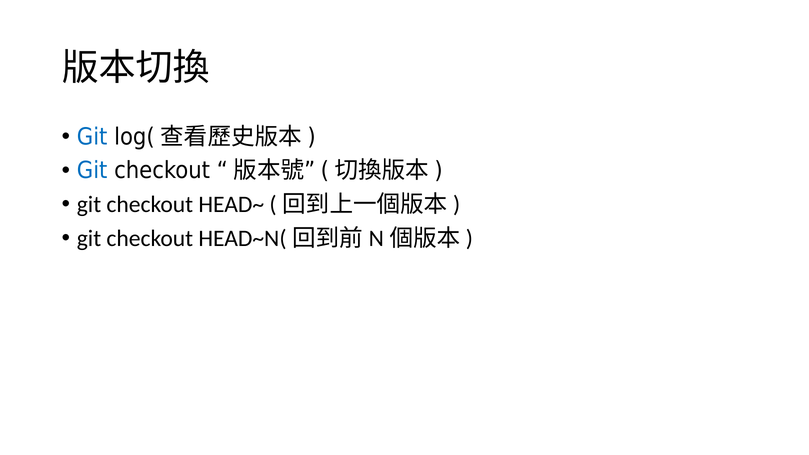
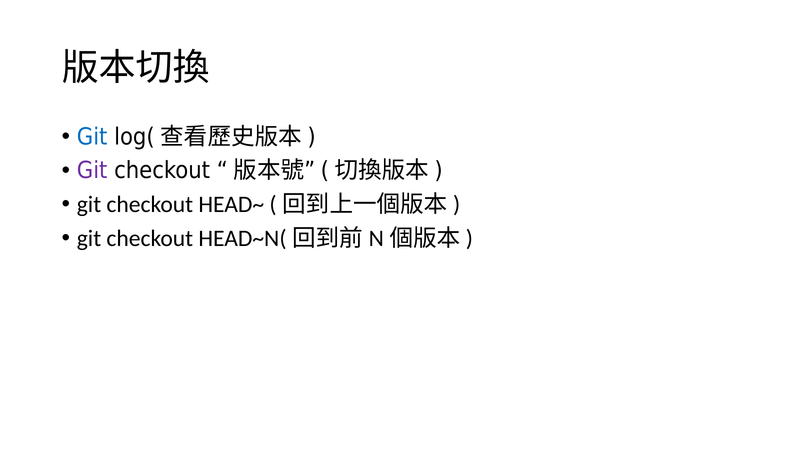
Git at (92, 171) colour: blue -> purple
